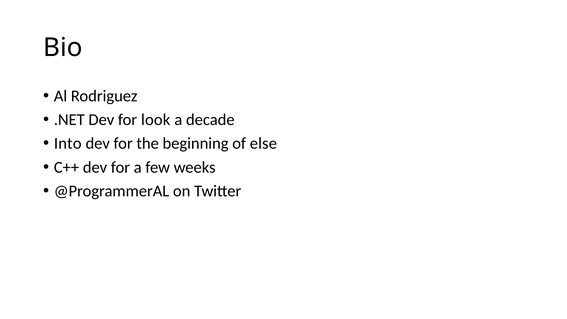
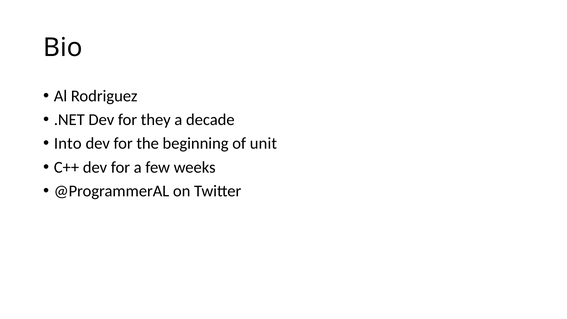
look: look -> they
else: else -> unit
